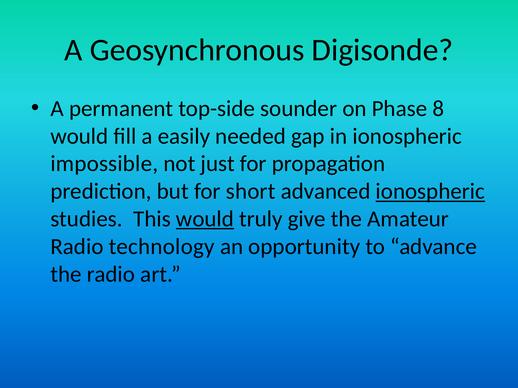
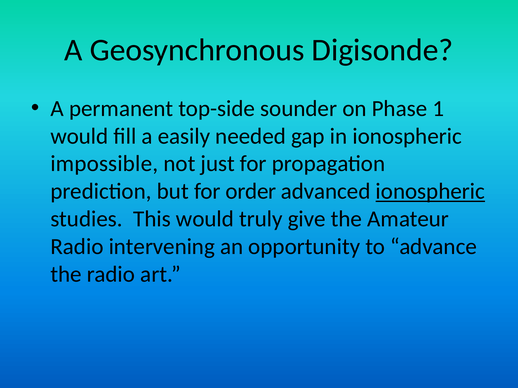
8: 8 -> 1
short: short -> order
would at (205, 219) underline: present -> none
technology: technology -> intervening
